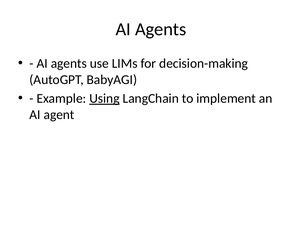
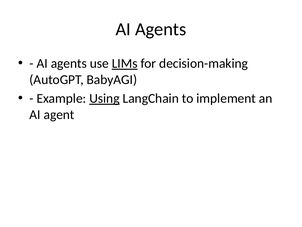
LIMs underline: none -> present
